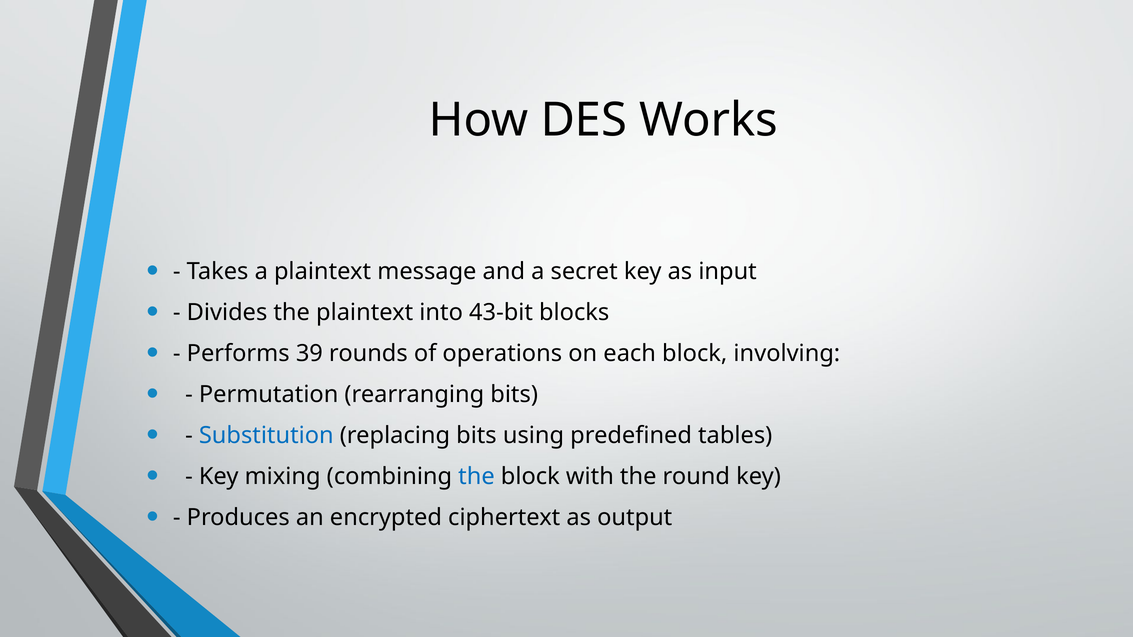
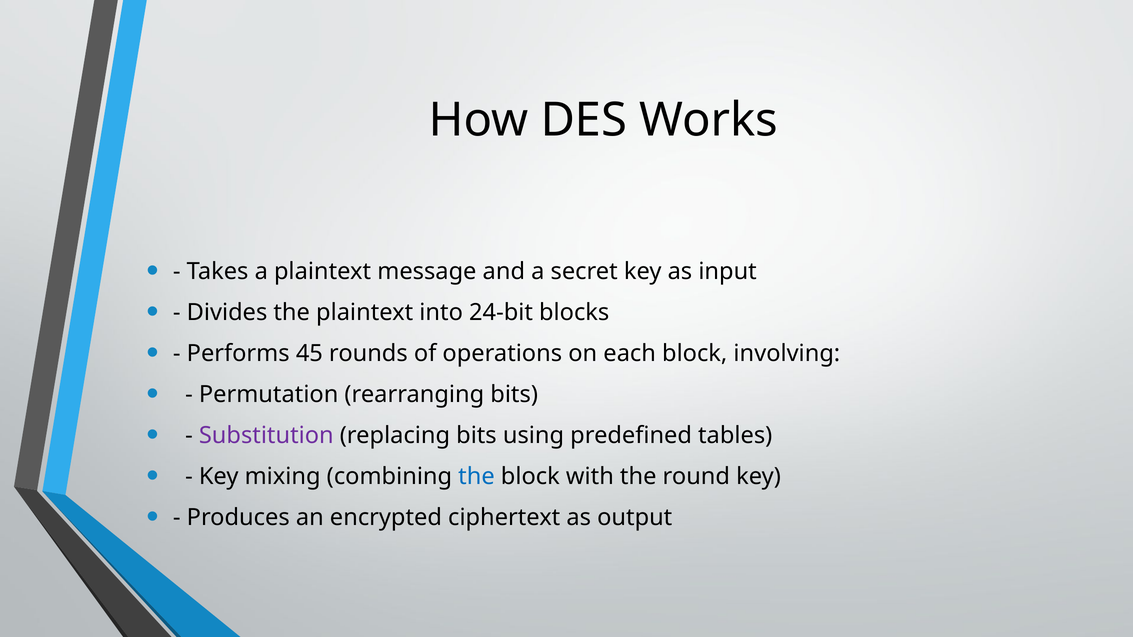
43-bit: 43-bit -> 24-bit
39: 39 -> 45
Substitution colour: blue -> purple
